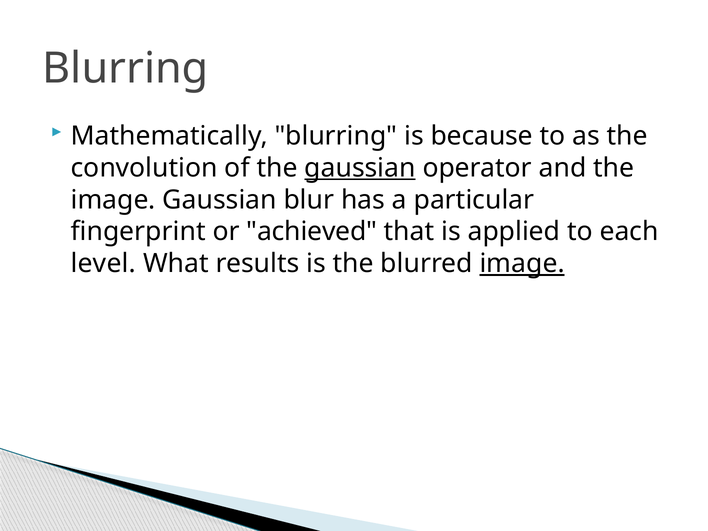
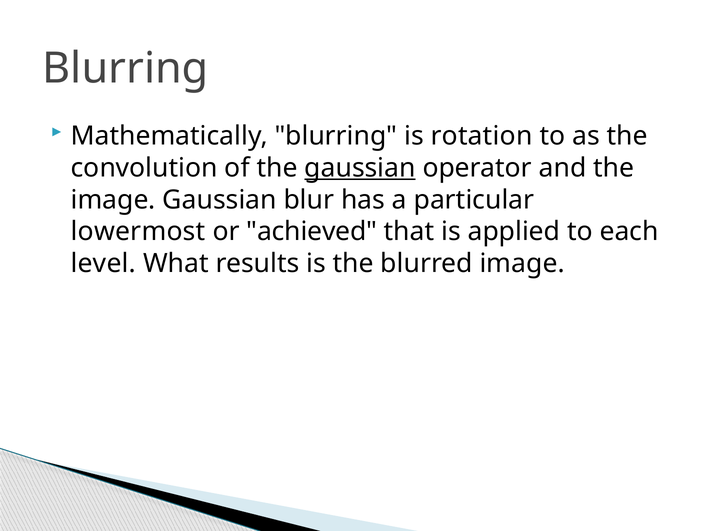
because: because -> rotation
fingerprint: fingerprint -> lowermost
image at (522, 264) underline: present -> none
